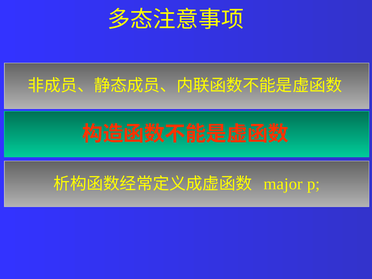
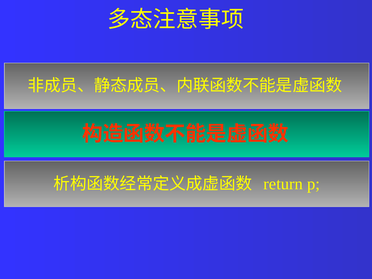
major: major -> return
